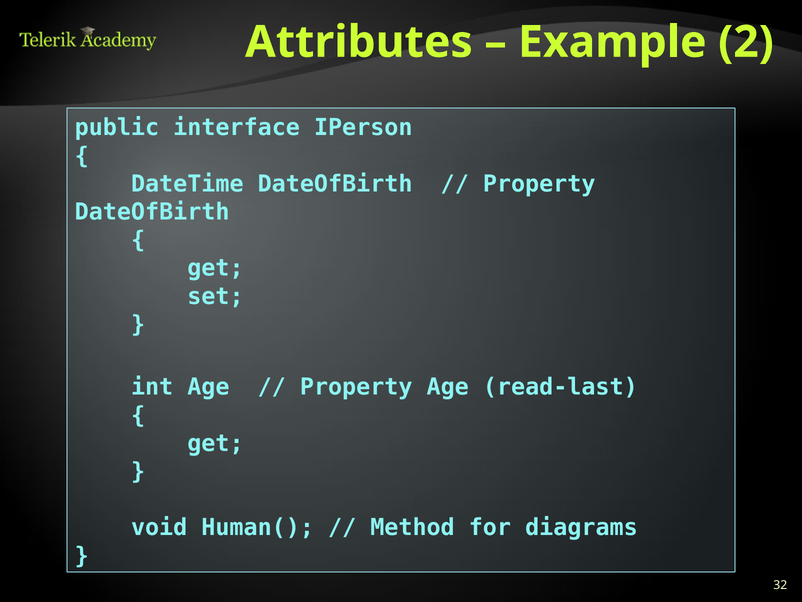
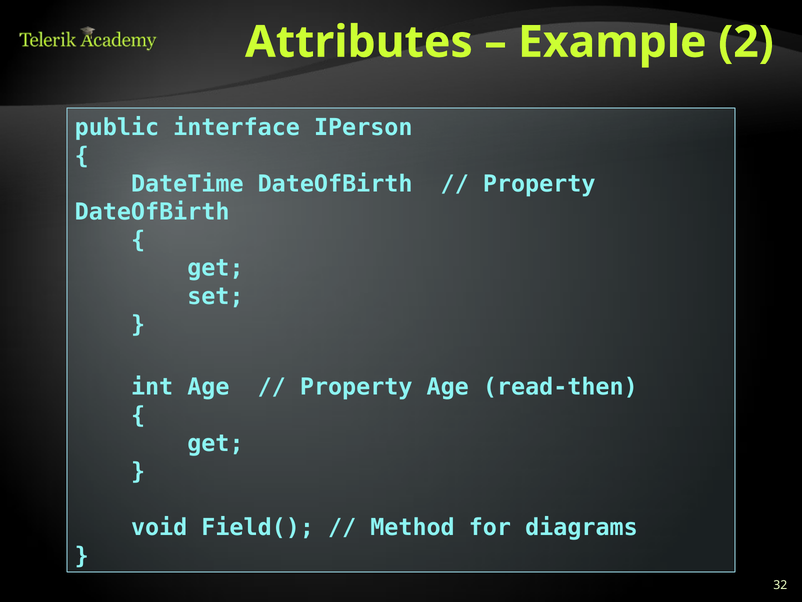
read-last: read-last -> read-then
Human(: Human( -> Field(
